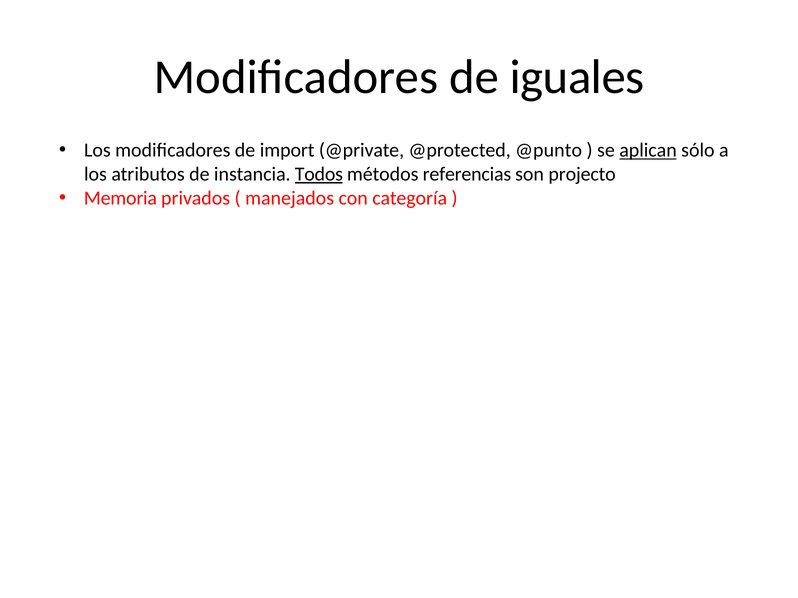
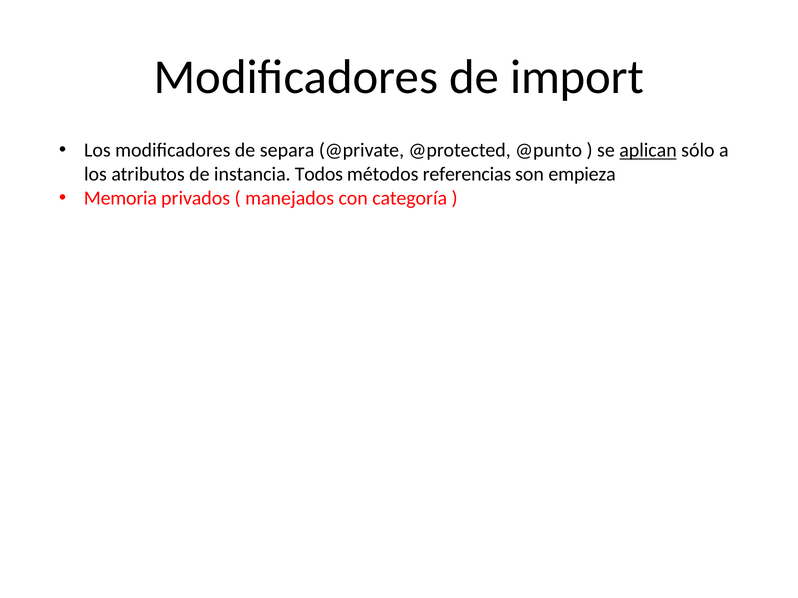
iguales: iguales -> import
import: import -> separa
Todos underline: present -> none
projecto: projecto -> empieza
